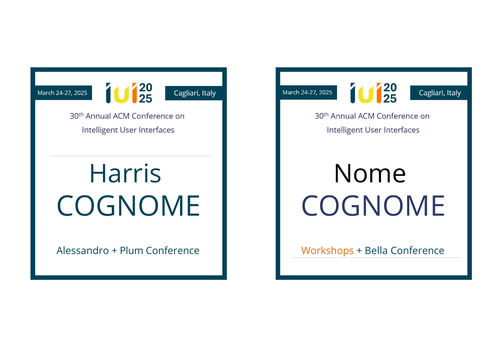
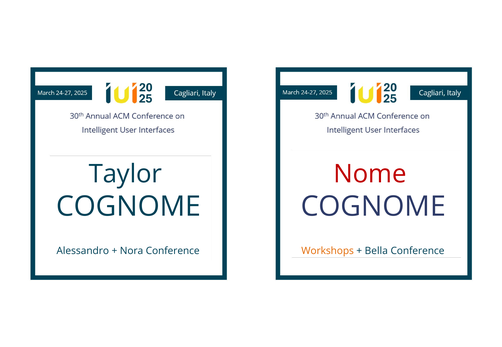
Harris: Harris -> Taylor
Nome colour: black -> red
Plum: Plum -> Nora
